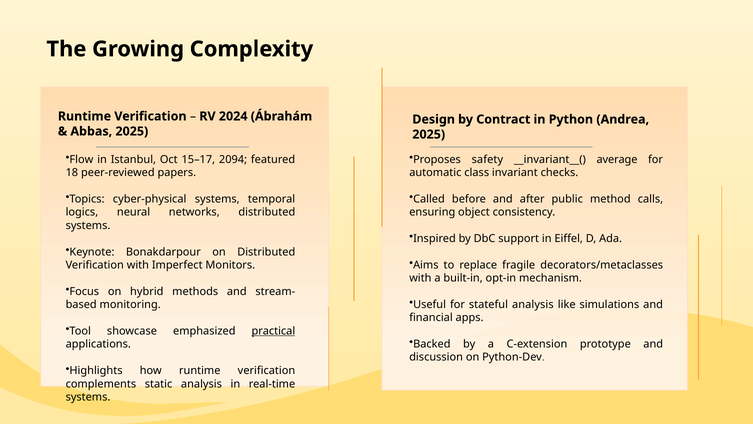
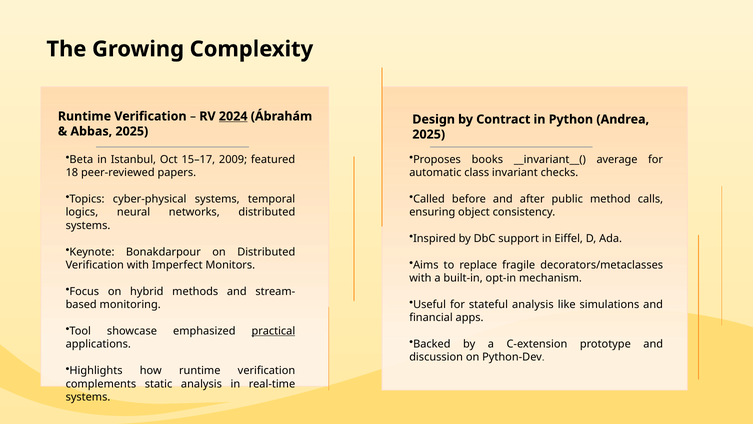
2024 underline: none -> present
safety: safety -> books
Flow: Flow -> Beta
2094: 2094 -> 2009
